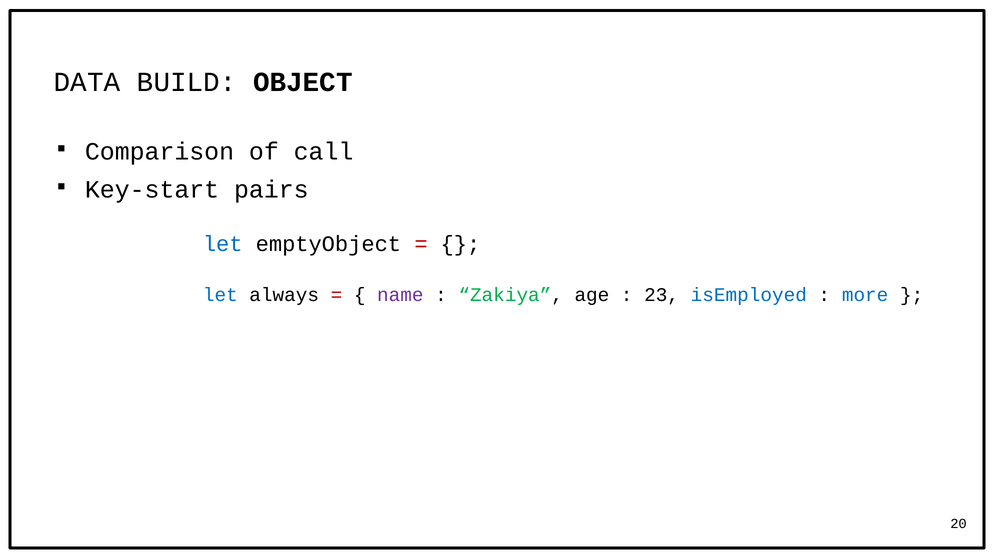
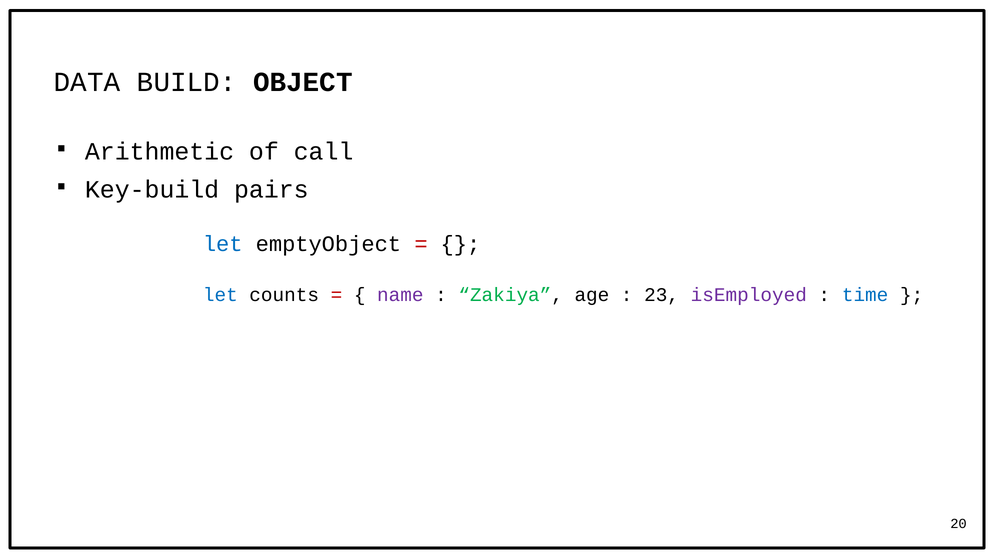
Comparison: Comparison -> Arithmetic
Key-start: Key-start -> Key-build
always: always -> counts
isEmployed colour: blue -> purple
more: more -> time
